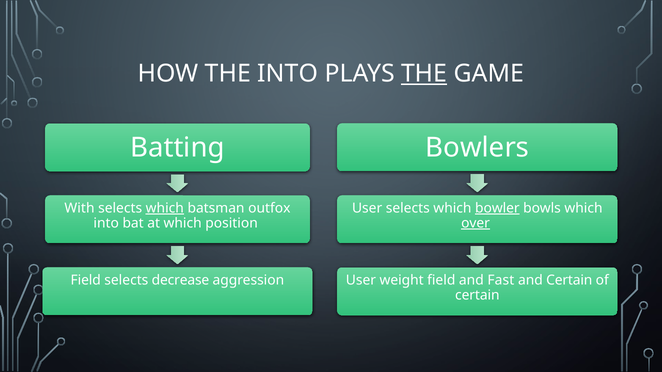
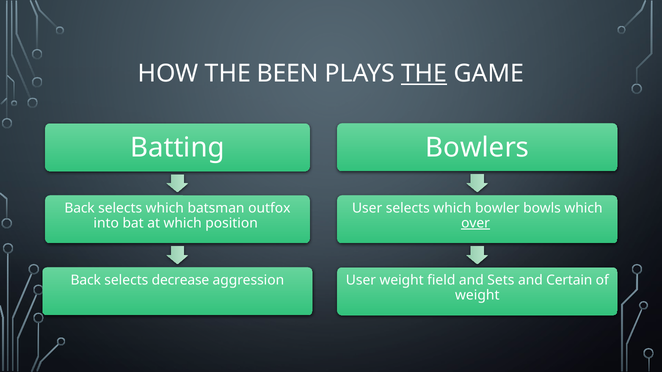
THE INTO: INTO -> BEEN
bowler underline: present -> none
With at (79, 208): With -> Back
which at (165, 208) underline: present -> none
Field at (86, 280): Field -> Back
Fast: Fast -> Sets
certain at (477, 295): certain -> weight
